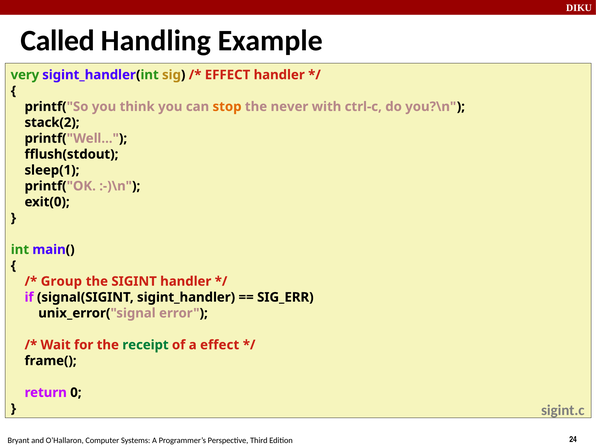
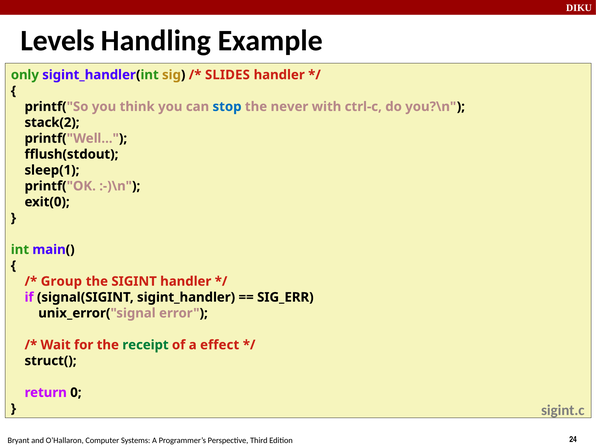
Called: Called -> Levels
very: very -> only
EFFECT at (227, 75): EFFECT -> SLIDES
stop colour: orange -> blue
frame(: frame( -> struct(
